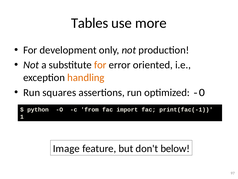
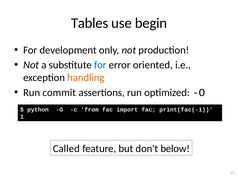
more: more -> begin
for at (100, 65) colour: orange -> blue
squares: squares -> commit
Image: Image -> Called
